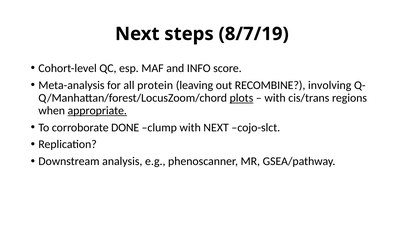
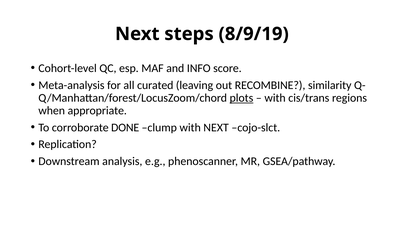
8/7/19: 8/7/19 -> 8/9/19
protein: protein -> curated
involving: involving -> similarity
appropriate underline: present -> none
